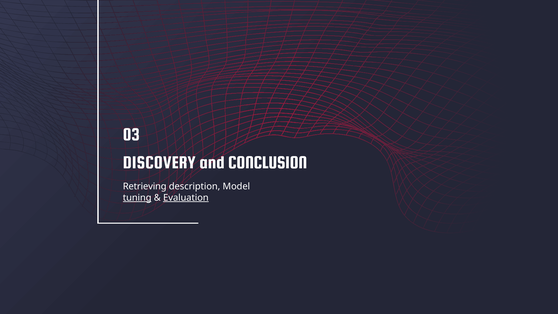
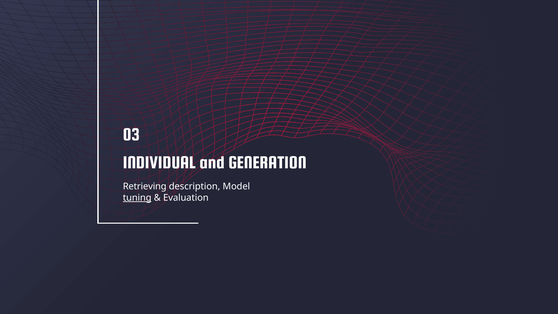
DISCOVERY: DISCOVERY -> INDIVIDUAL
CONCLUSION: CONCLUSION -> GENERATION
Evaluation underline: present -> none
